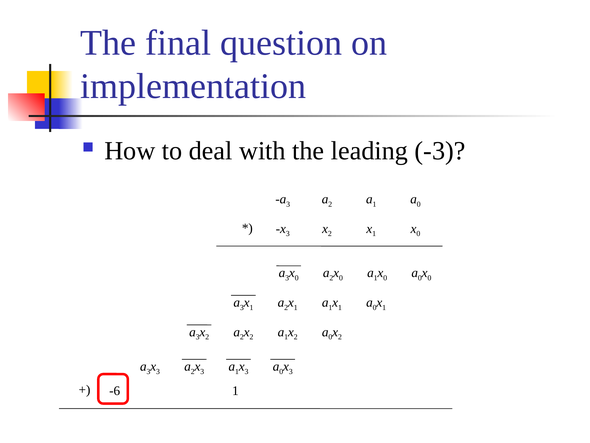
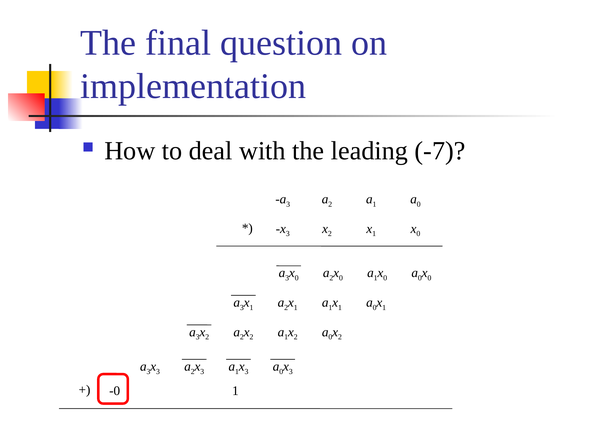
-3: -3 -> -7
-6: -6 -> -0
